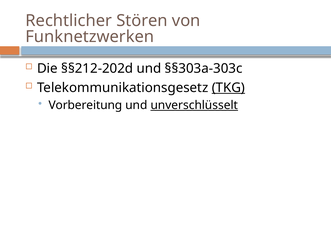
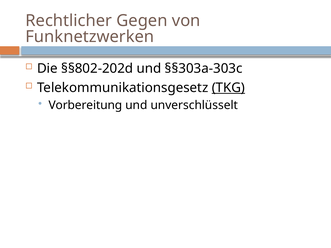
Stören: Stören -> Gegen
§§212-202d: §§212-202d -> §§802-202d
unverschlüsselt underline: present -> none
